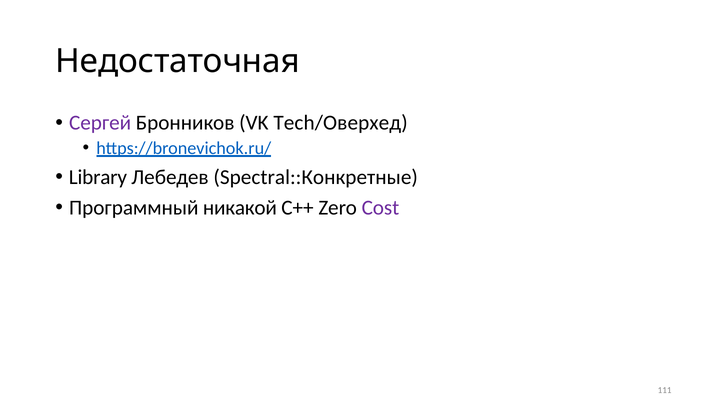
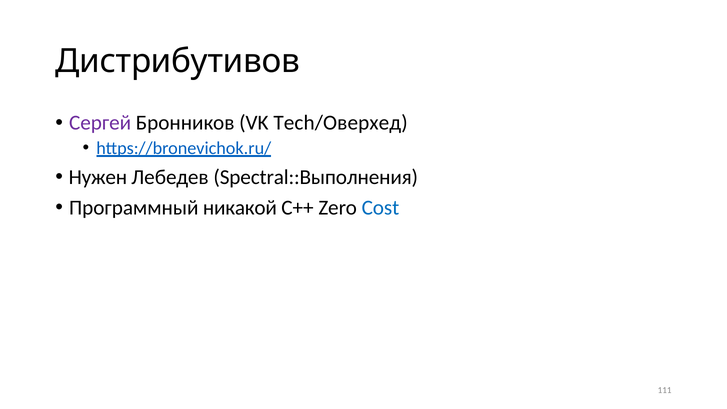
Недостаточная: Недостаточная -> Дистрибутивов
Library: Library -> Нужен
Spectral::Конкретные: Spectral::Конкретные -> Spectral::Выполнения
Cost colour: purple -> blue
